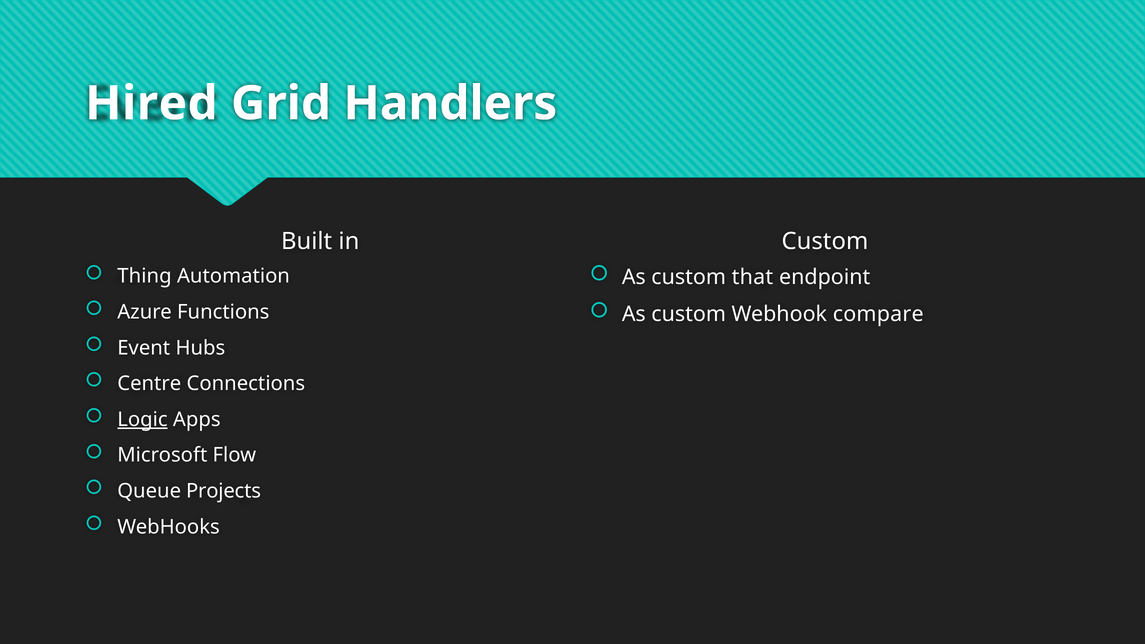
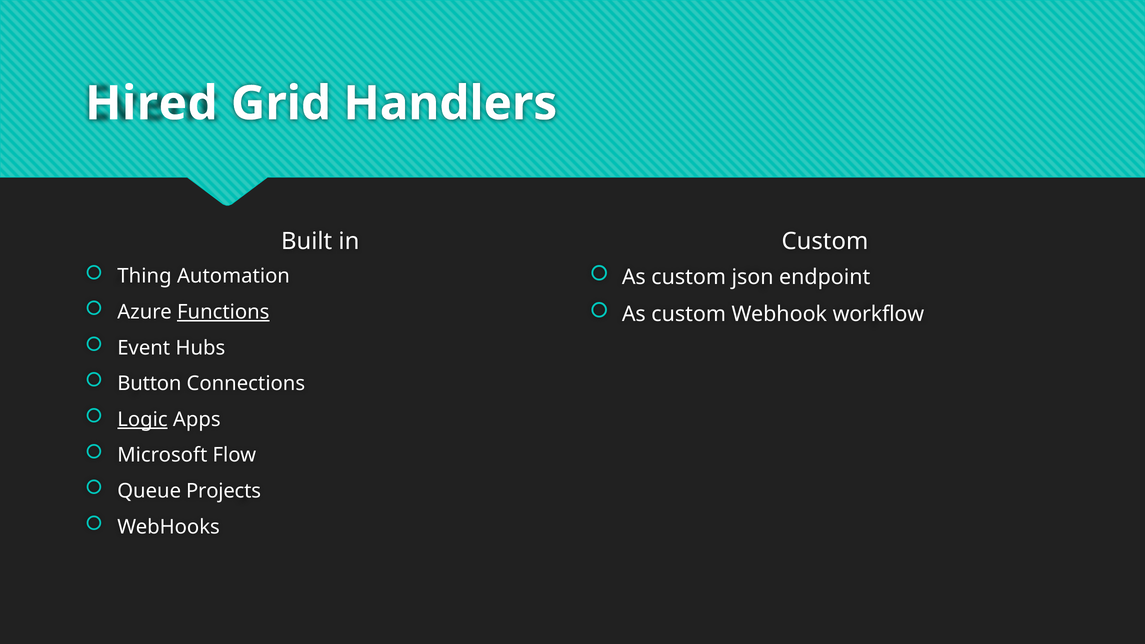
that: that -> json
Functions underline: none -> present
compare: compare -> workflow
Centre: Centre -> Button
